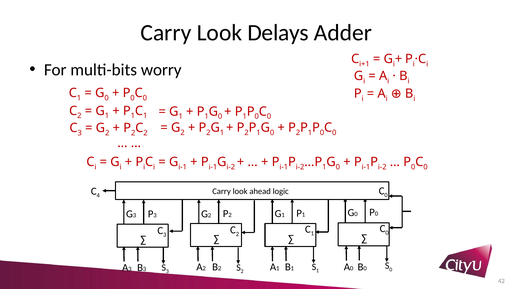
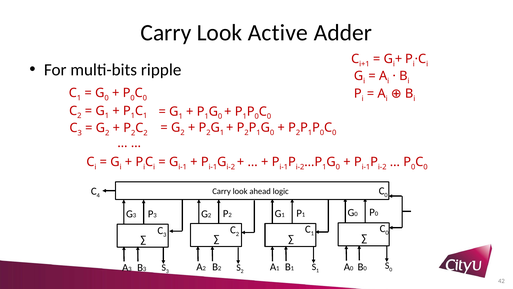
Delays: Delays -> Active
worry: worry -> ripple
